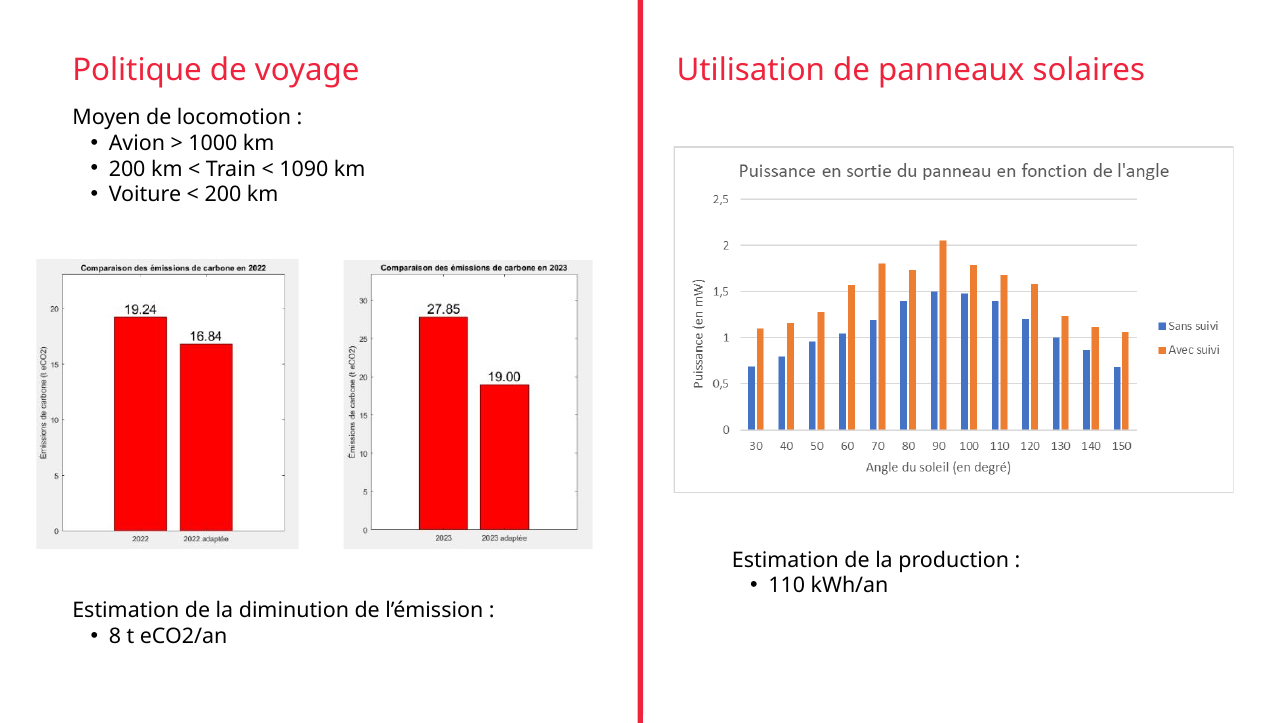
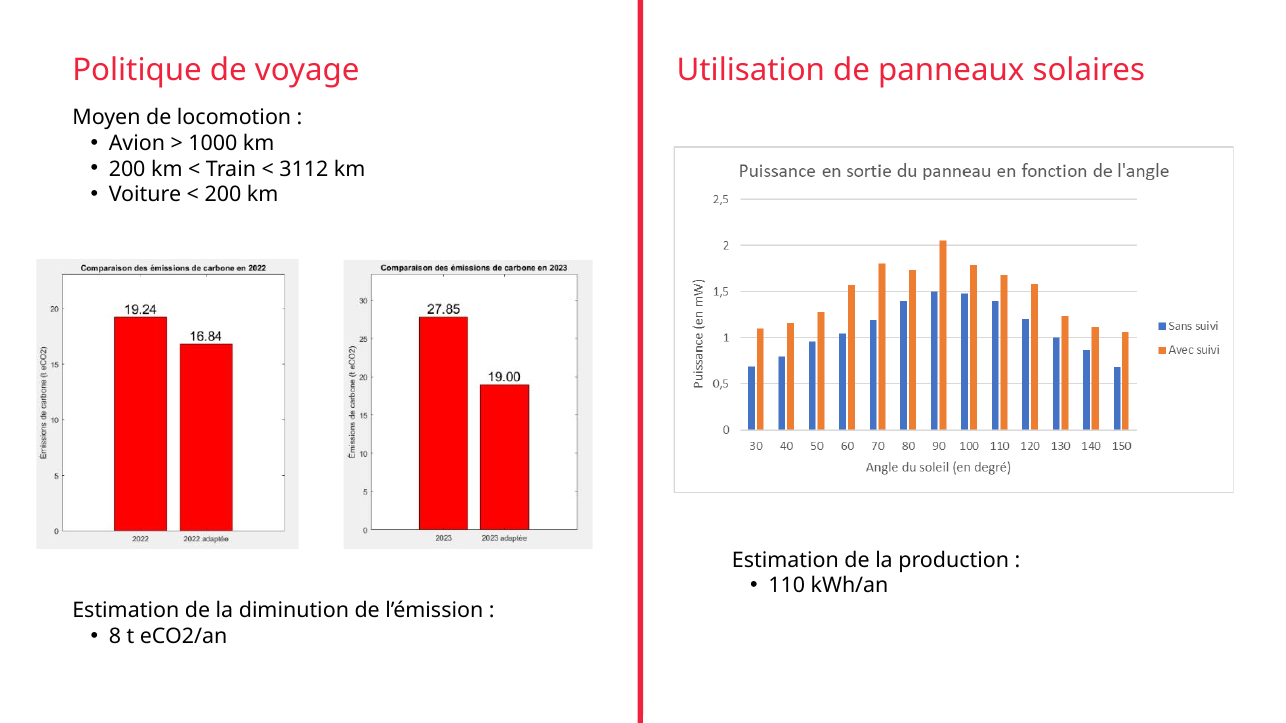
1090: 1090 -> 3112
